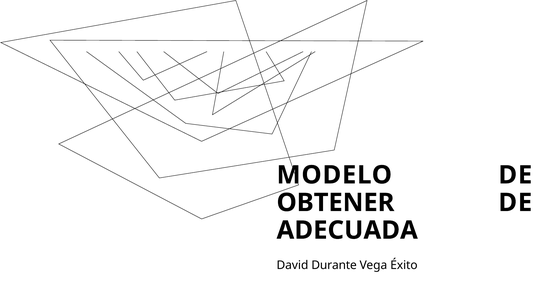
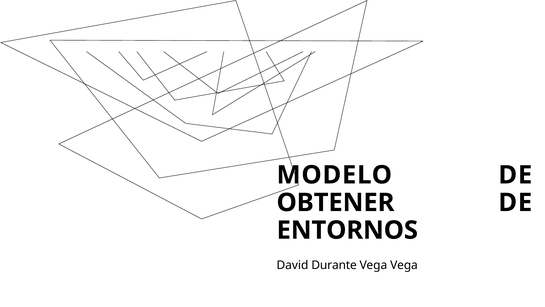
ADECUADA: ADECUADA -> ENTORNOS
Vega Éxito: Éxito -> Vega
